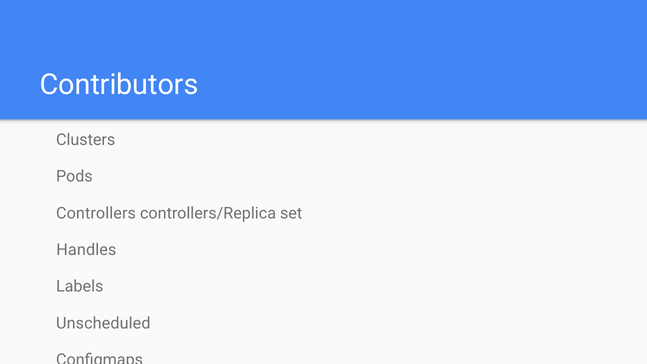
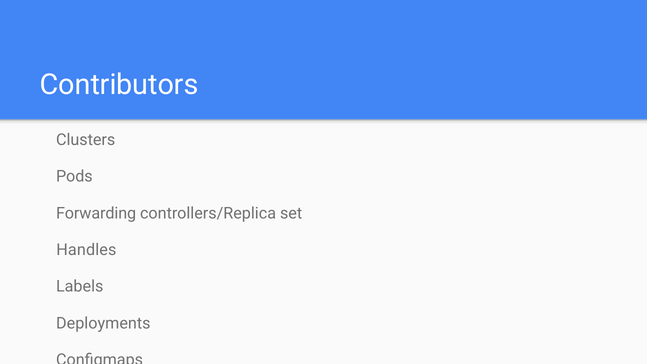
Controllers: Controllers -> Forwarding
Unscheduled at (103, 323): Unscheduled -> Deployments
